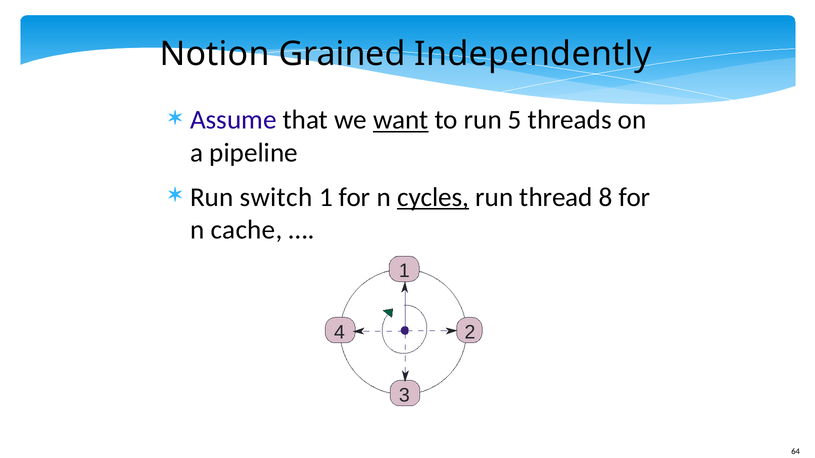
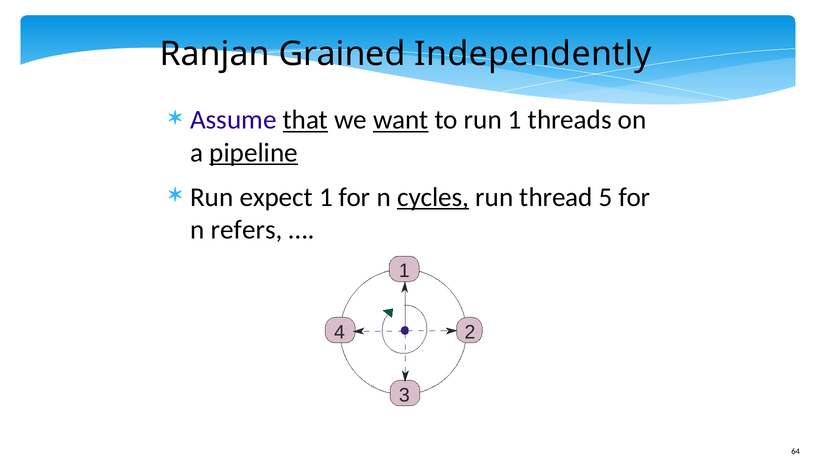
Notion: Notion -> Ranjan
that underline: none -> present
run 5: 5 -> 1
pipeline underline: none -> present
switch: switch -> expect
8: 8 -> 5
cache: cache -> refers
